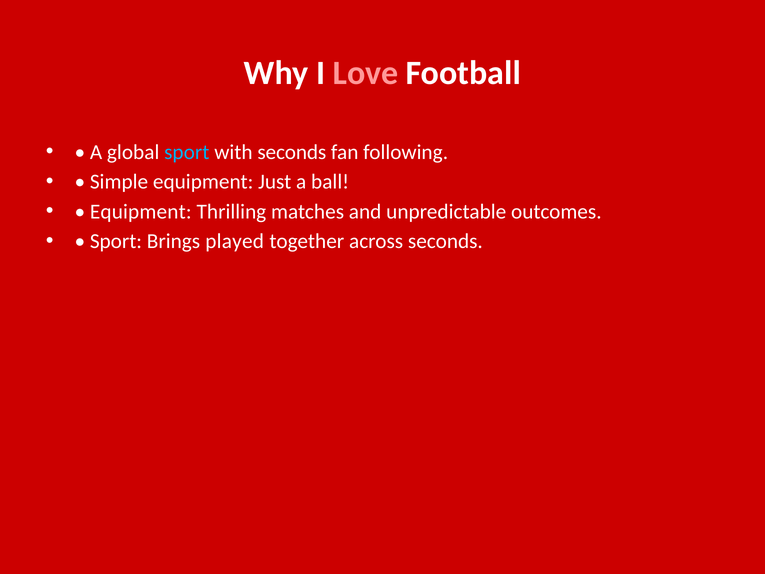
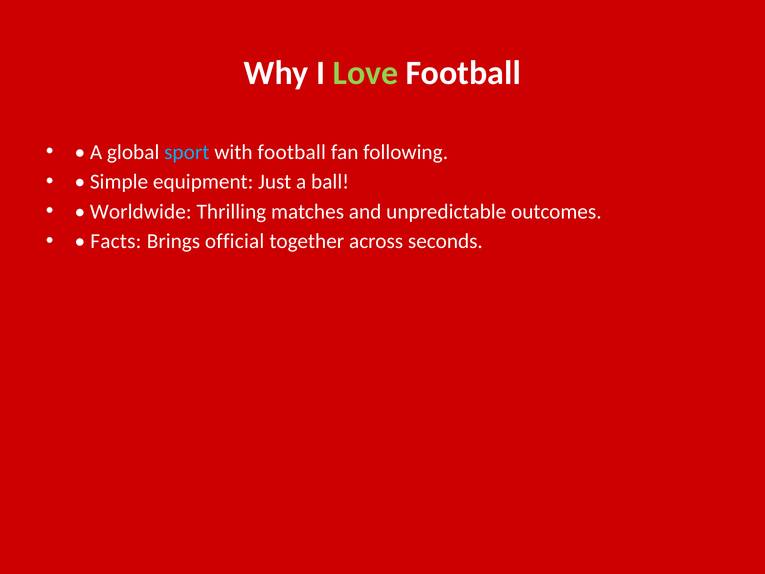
Love colour: pink -> light green
with seconds: seconds -> football
Equipment at (141, 211): Equipment -> Worldwide
Sport at (116, 241): Sport -> Facts
played: played -> official
